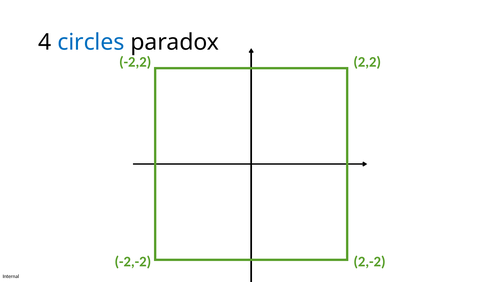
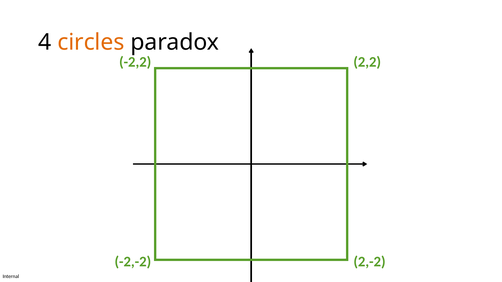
circles colour: blue -> orange
